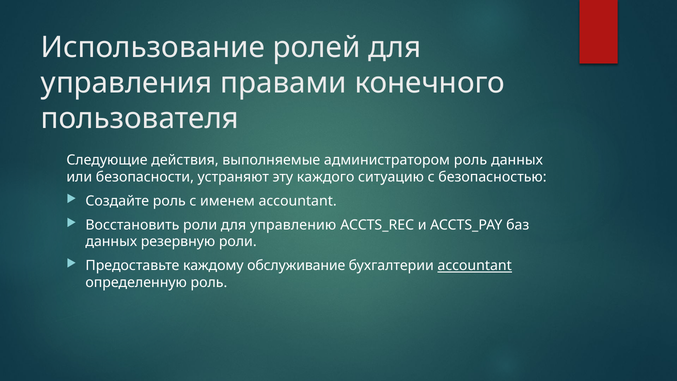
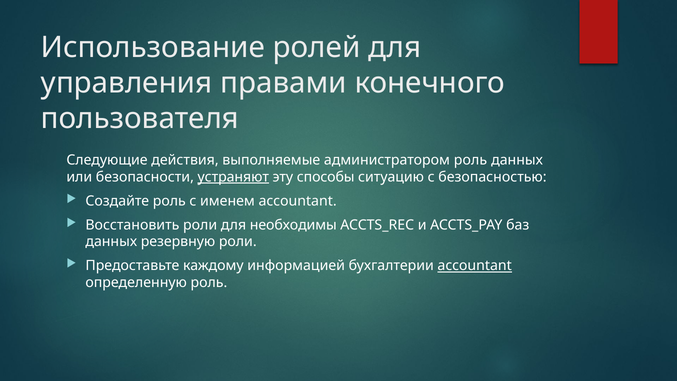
устраняют underline: none -> present
каждого: каждого -> способы
управлению: управлению -> необходимы
обслуживание: обслуживание -> информацией
